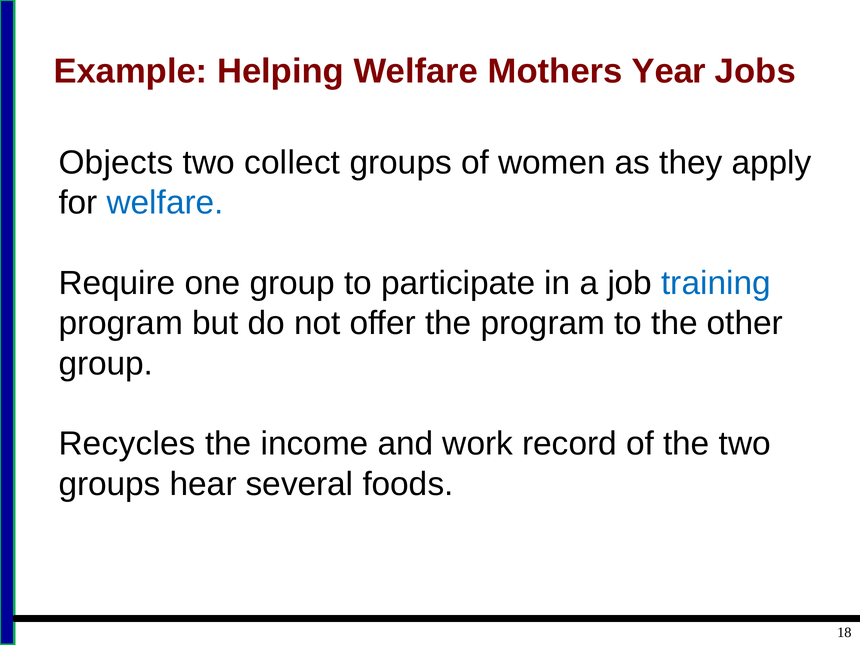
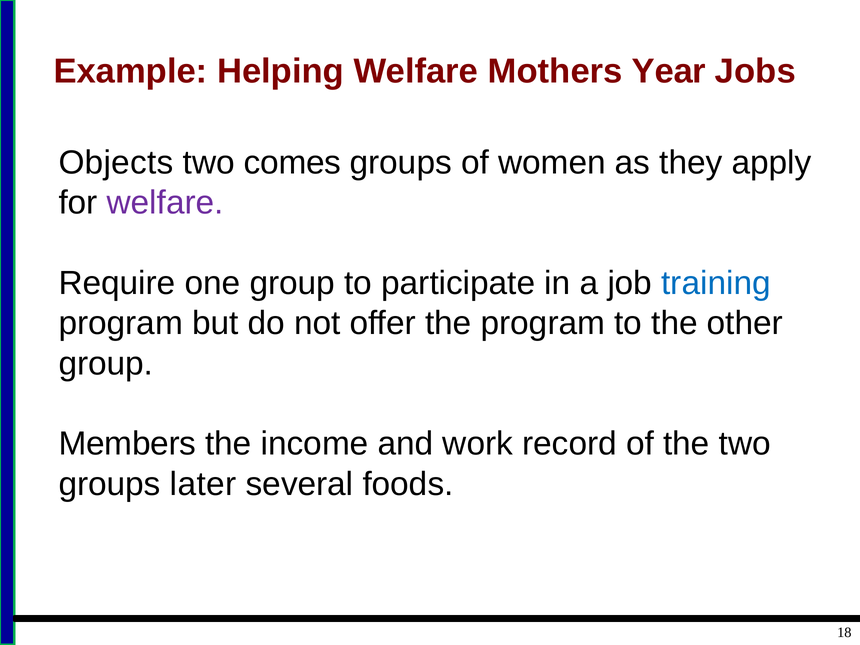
collect: collect -> comes
welfare at (165, 203) colour: blue -> purple
Recycles: Recycles -> Members
hear: hear -> later
